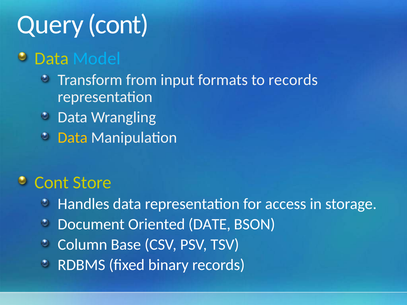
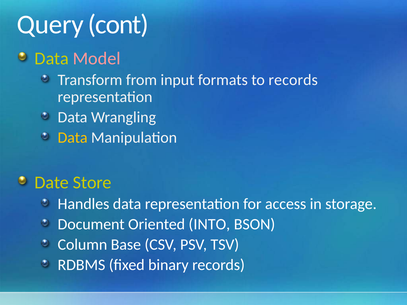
Model colour: light blue -> pink
Cont at (52, 183): Cont -> Date
DATE: DATE -> INTO
